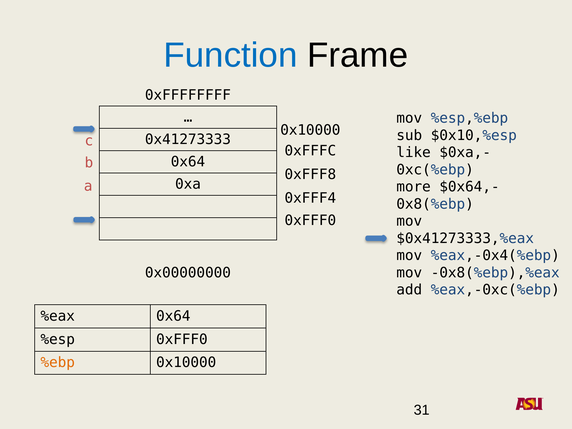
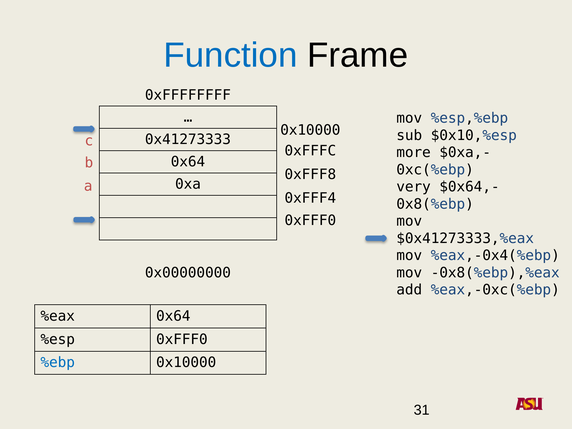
like: like -> more
more: more -> very
%ebp colour: orange -> blue
